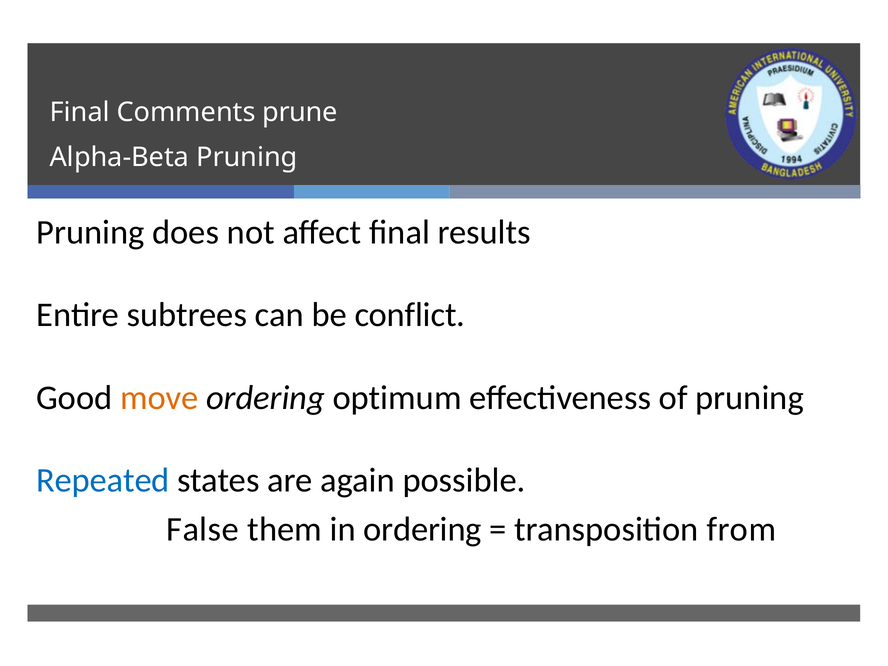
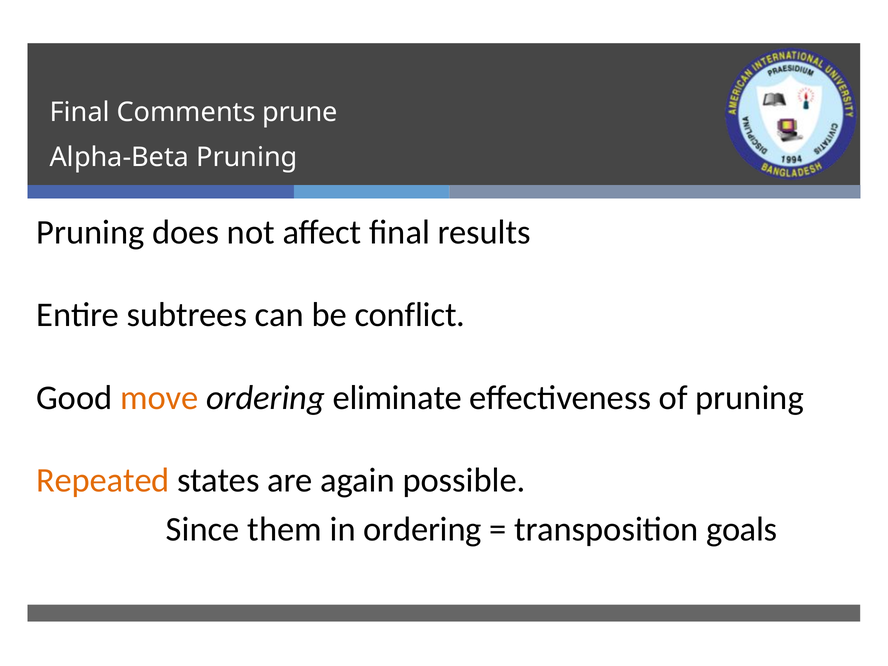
optimum: optimum -> eliminate
Repeated colour: blue -> orange
False: False -> Since
from: from -> goals
